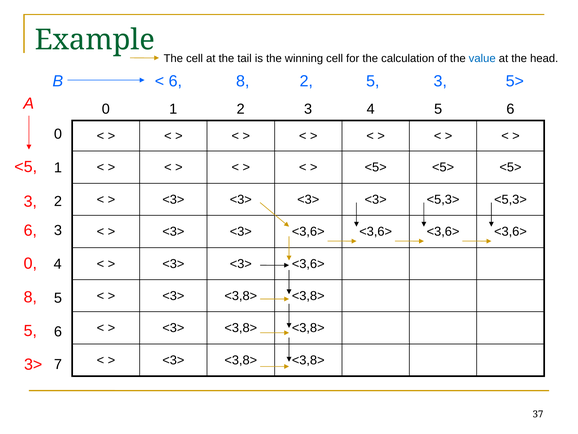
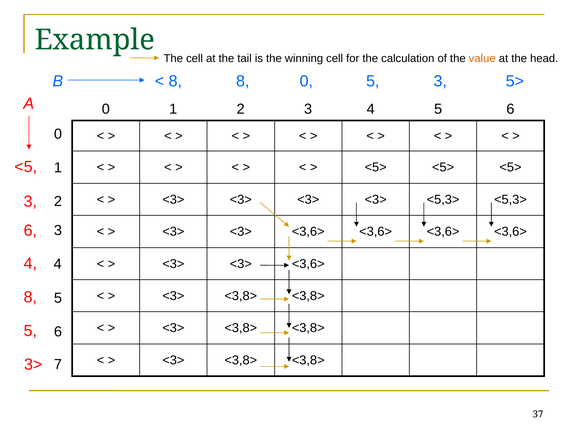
value colour: blue -> orange
6 at (175, 81): 6 -> 8
8 2: 2 -> 0
0 at (30, 263): 0 -> 4
